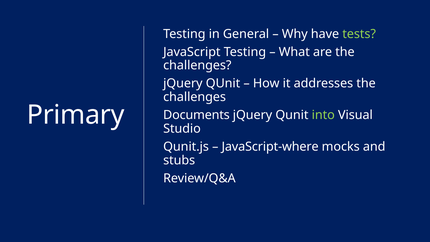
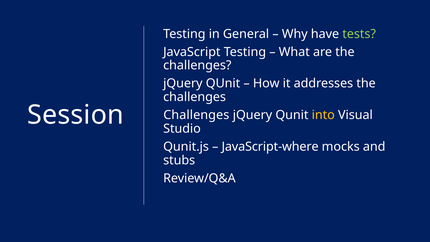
Primary: Primary -> Session
Documents at (196, 115): Documents -> Challenges
into colour: light green -> yellow
